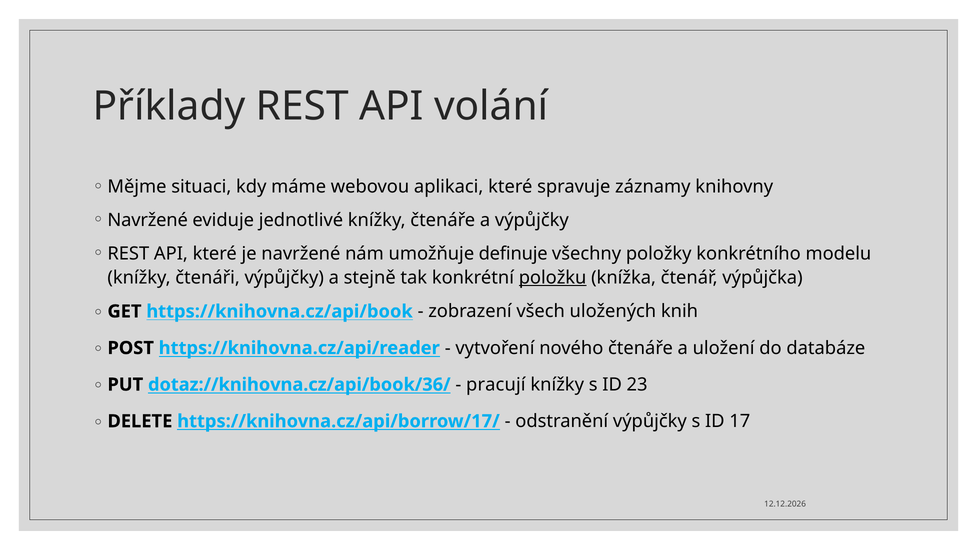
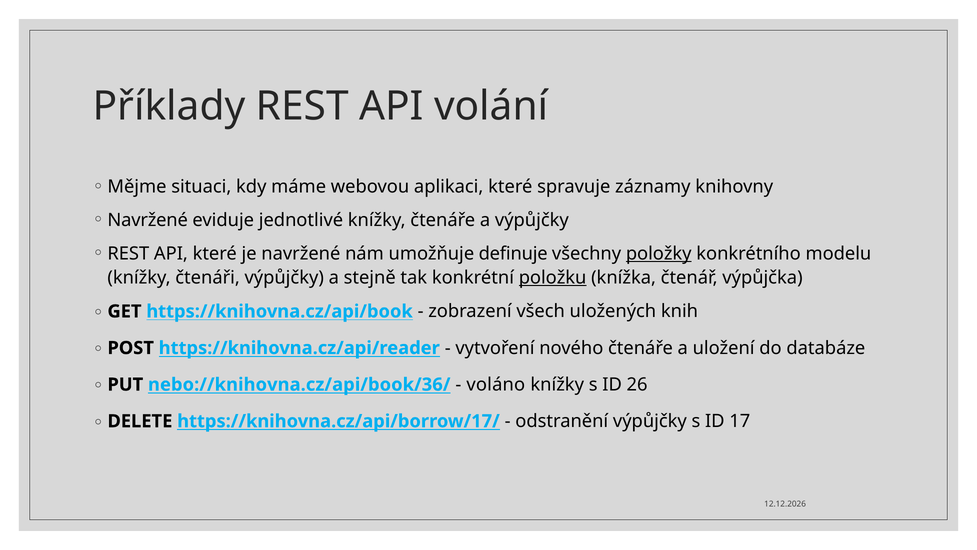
položky underline: none -> present
dotaz://knihovna.cz/api/book/36/: dotaz://knihovna.cz/api/book/36/ -> nebo://knihovna.cz/api/book/36/
pracují: pracují -> voláno
23: 23 -> 26
